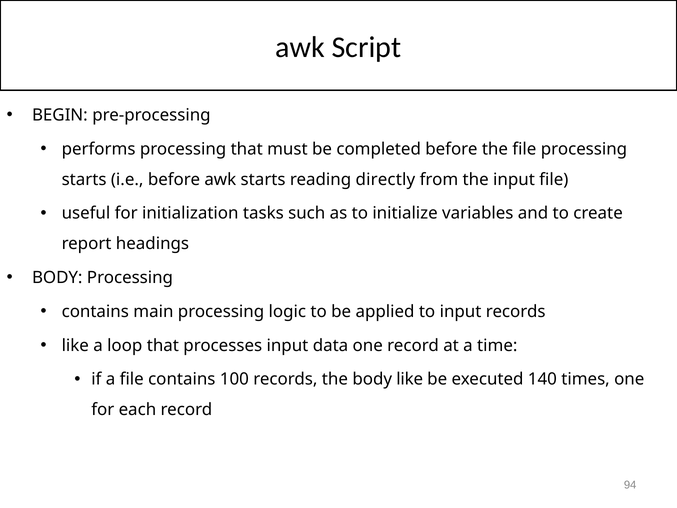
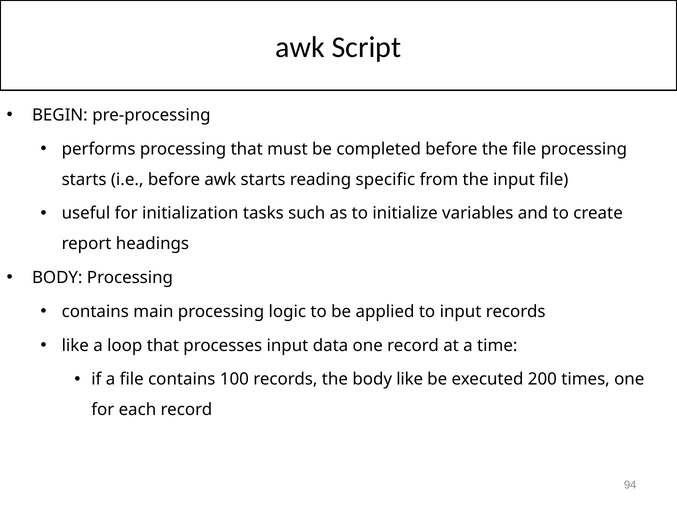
directly: directly -> specific
140: 140 -> 200
